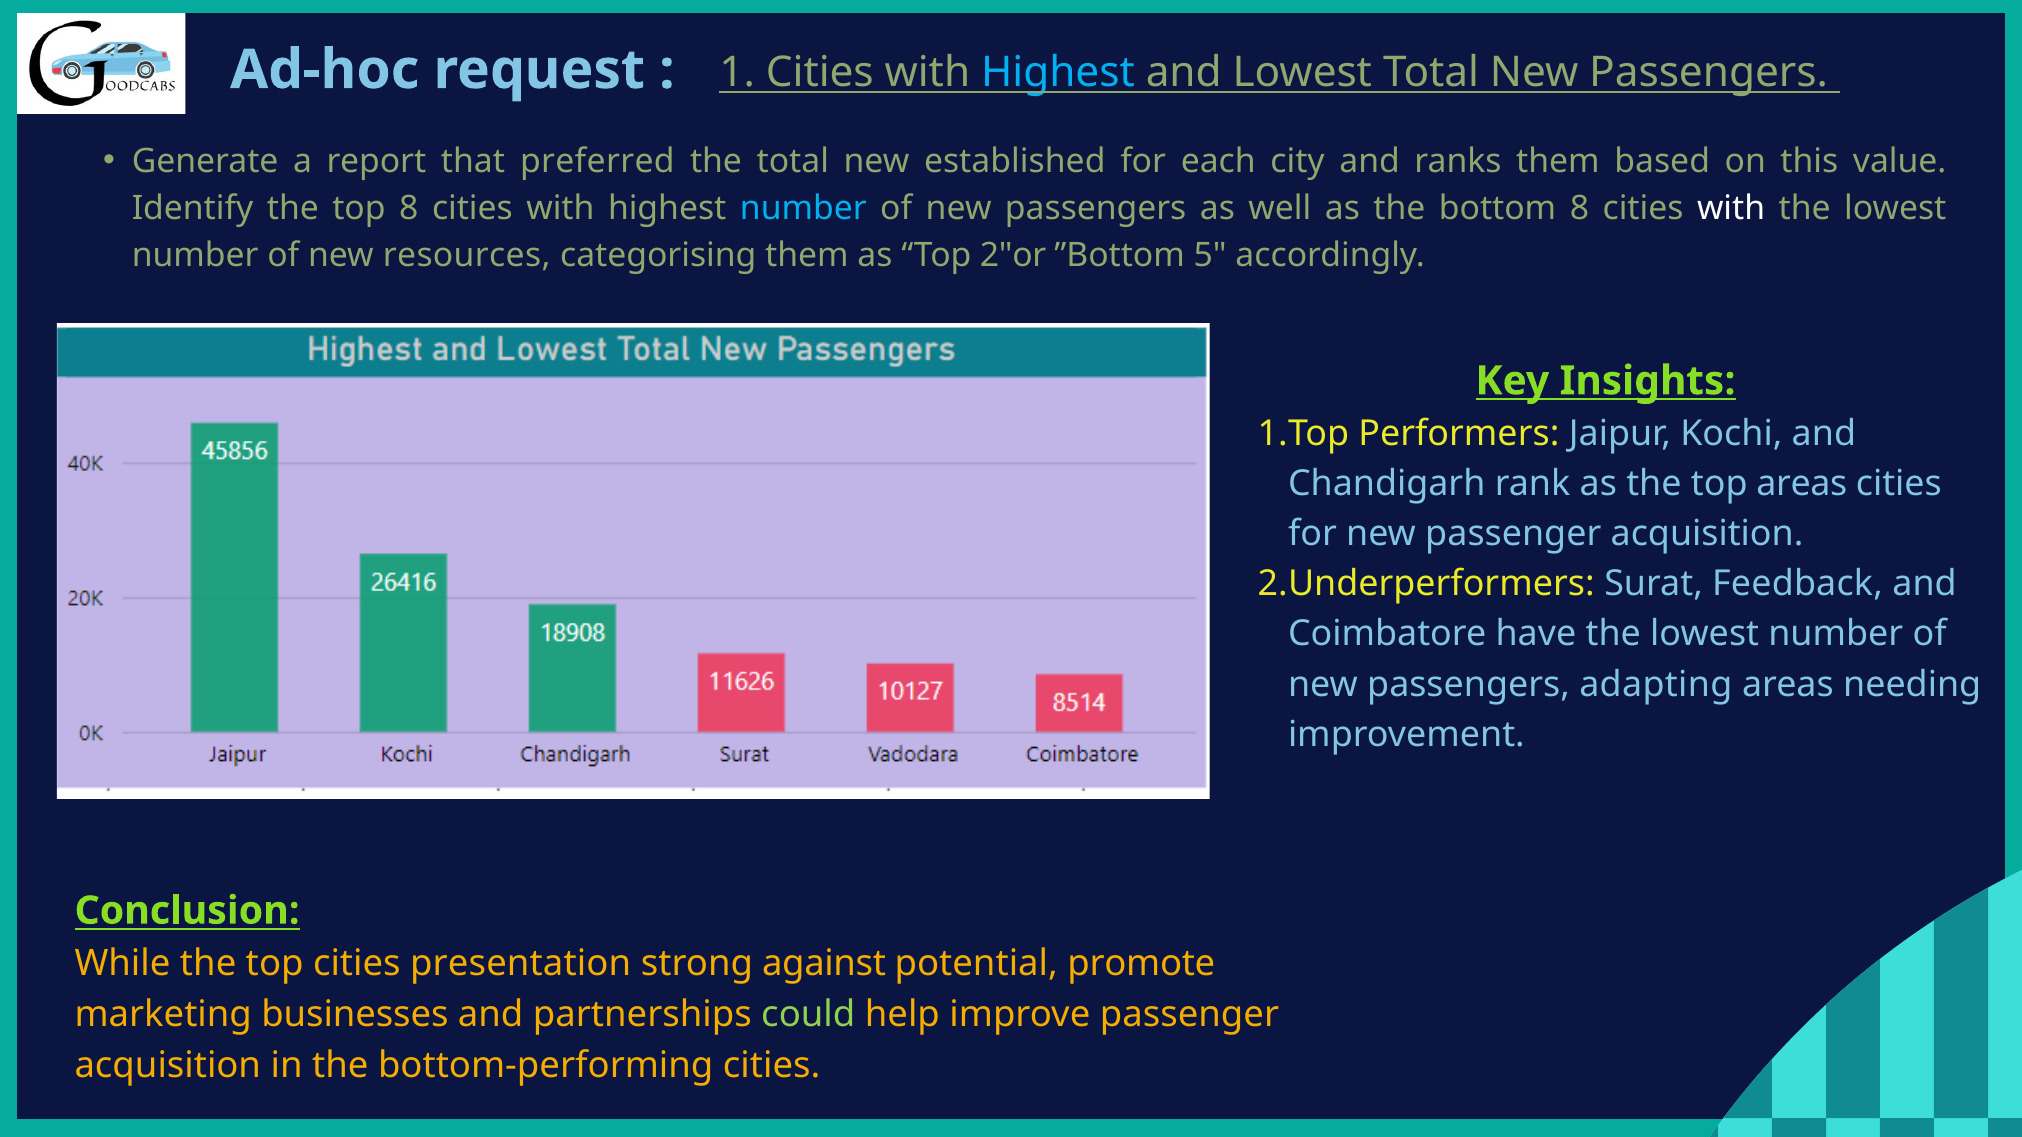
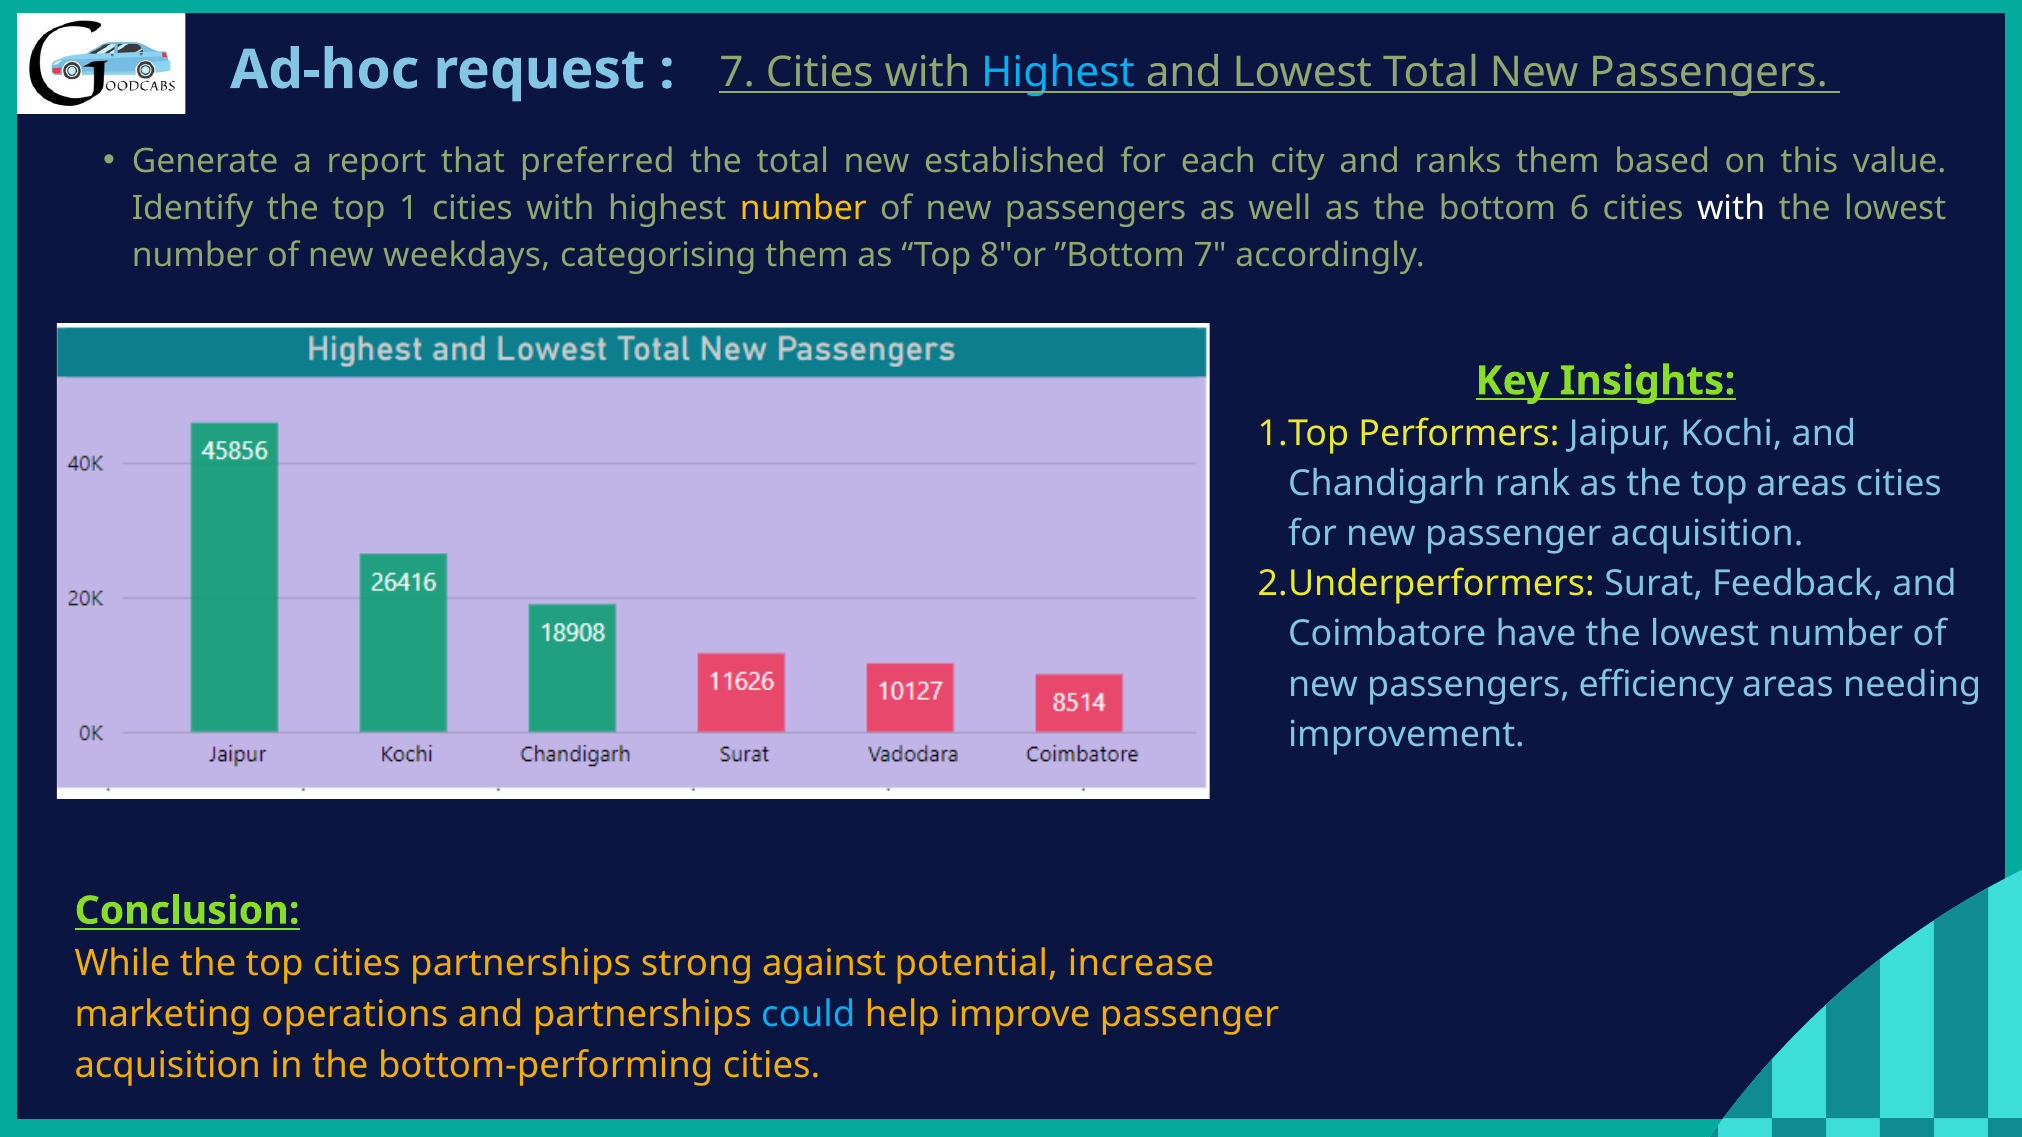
1 at (737, 73): 1 -> 7
top 8: 8 -> 1
number at (803, 208) colour: light blue -> yellow
bottom 8: 8 -> 6
resources: resources -> weekdays
2"or: 2"or -> 8"or
”Bottom 5: 5 -> 7
adapting: adapting -> efficiency
cities presentation: presentation -> partnerships
promote: promote -> increase
businesses: businesses -> operations
could colour: light green -> light blue
